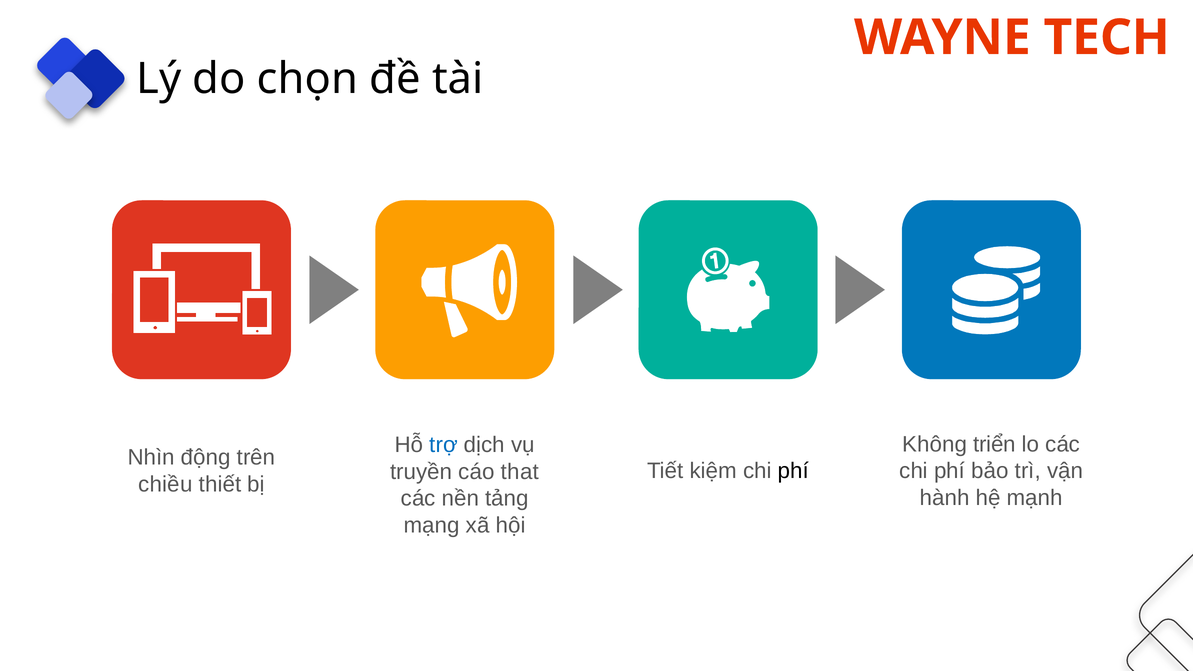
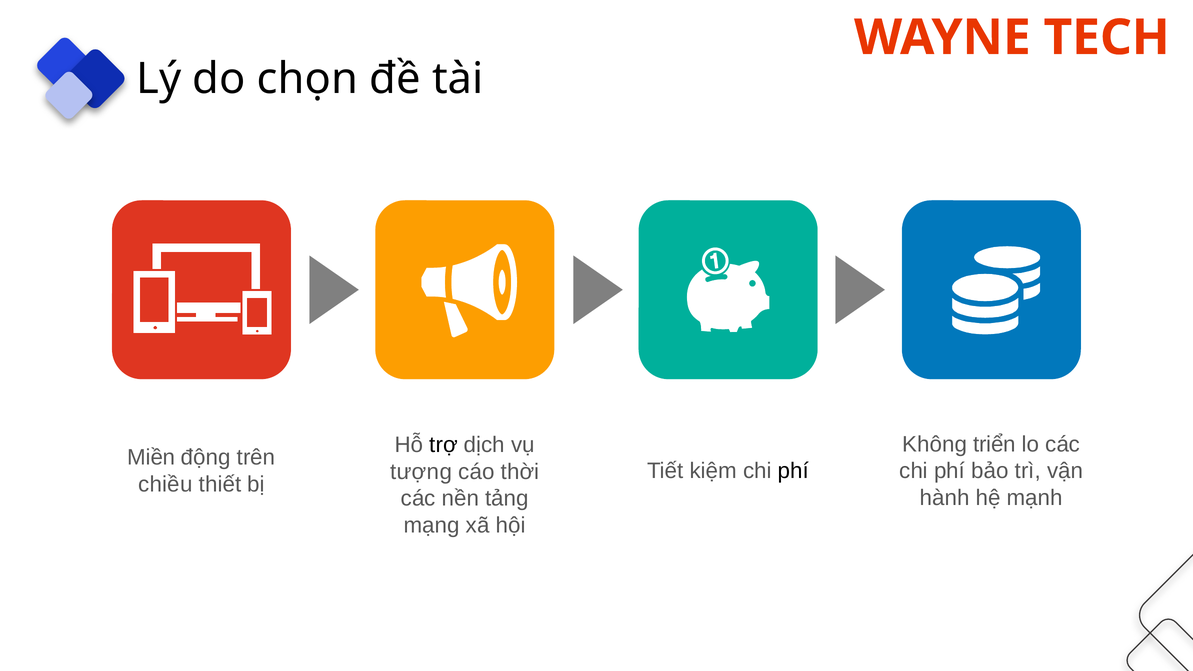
trợ colour: blue -> black
Nhìn: Nhìn -> Miền
truyền: truyền -> tượng
that: that -> thời
